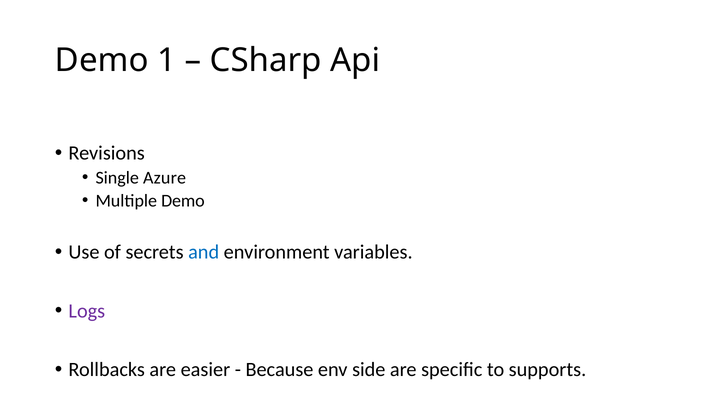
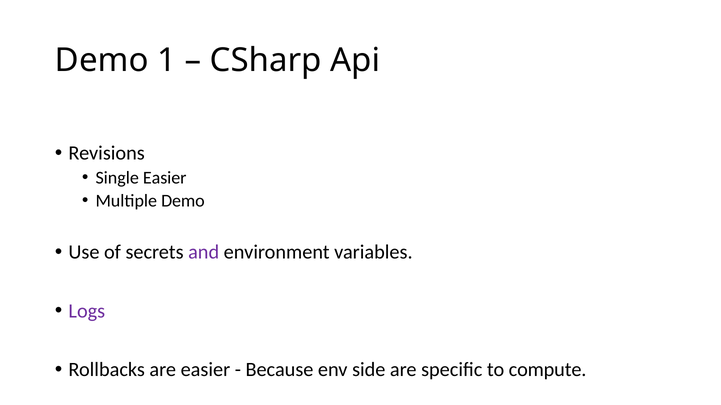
Single Azure: Azure -> Easier
and colour: blue -> purple
supports: supports -> compute
